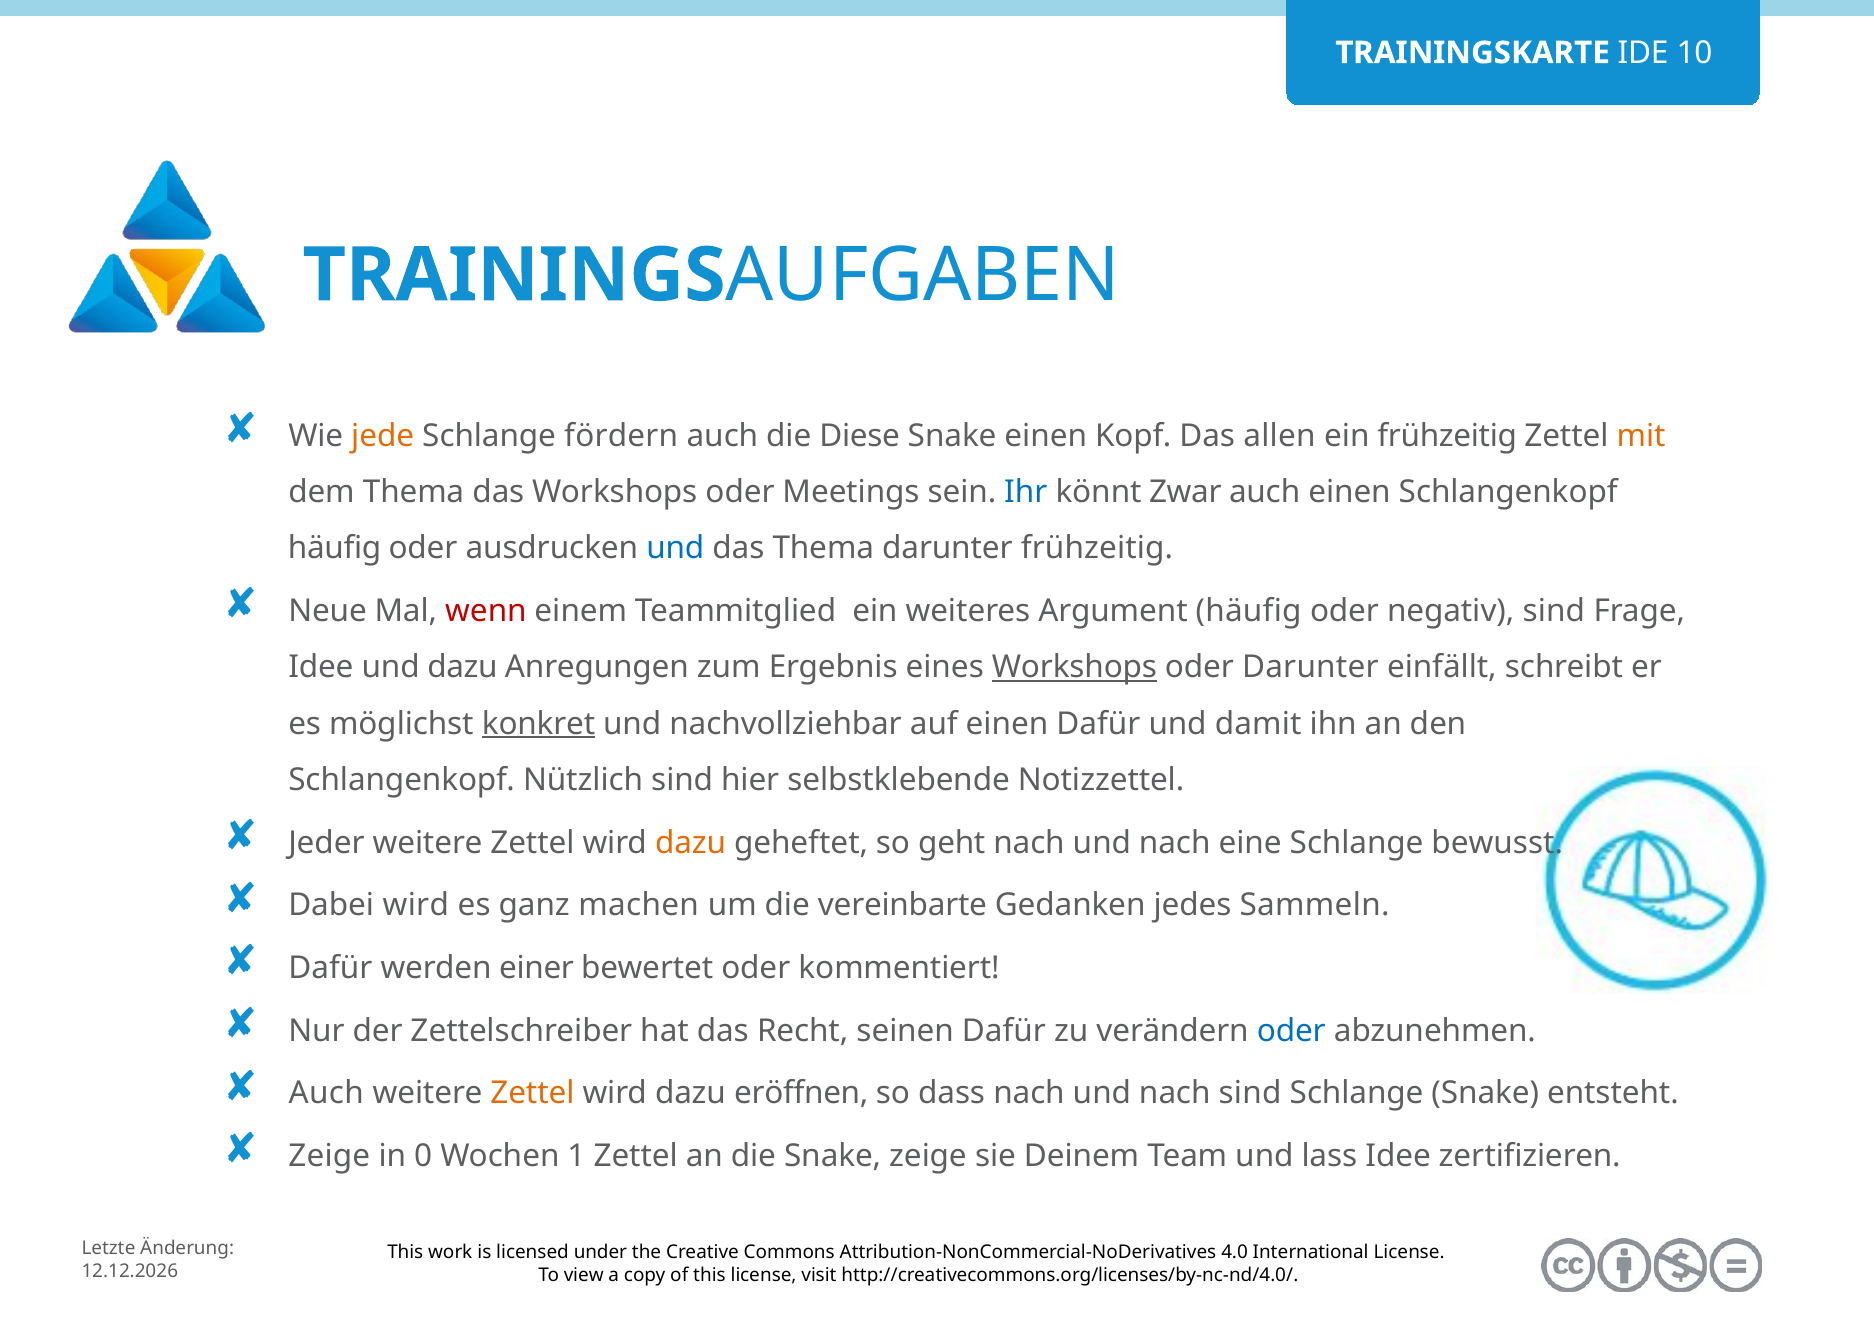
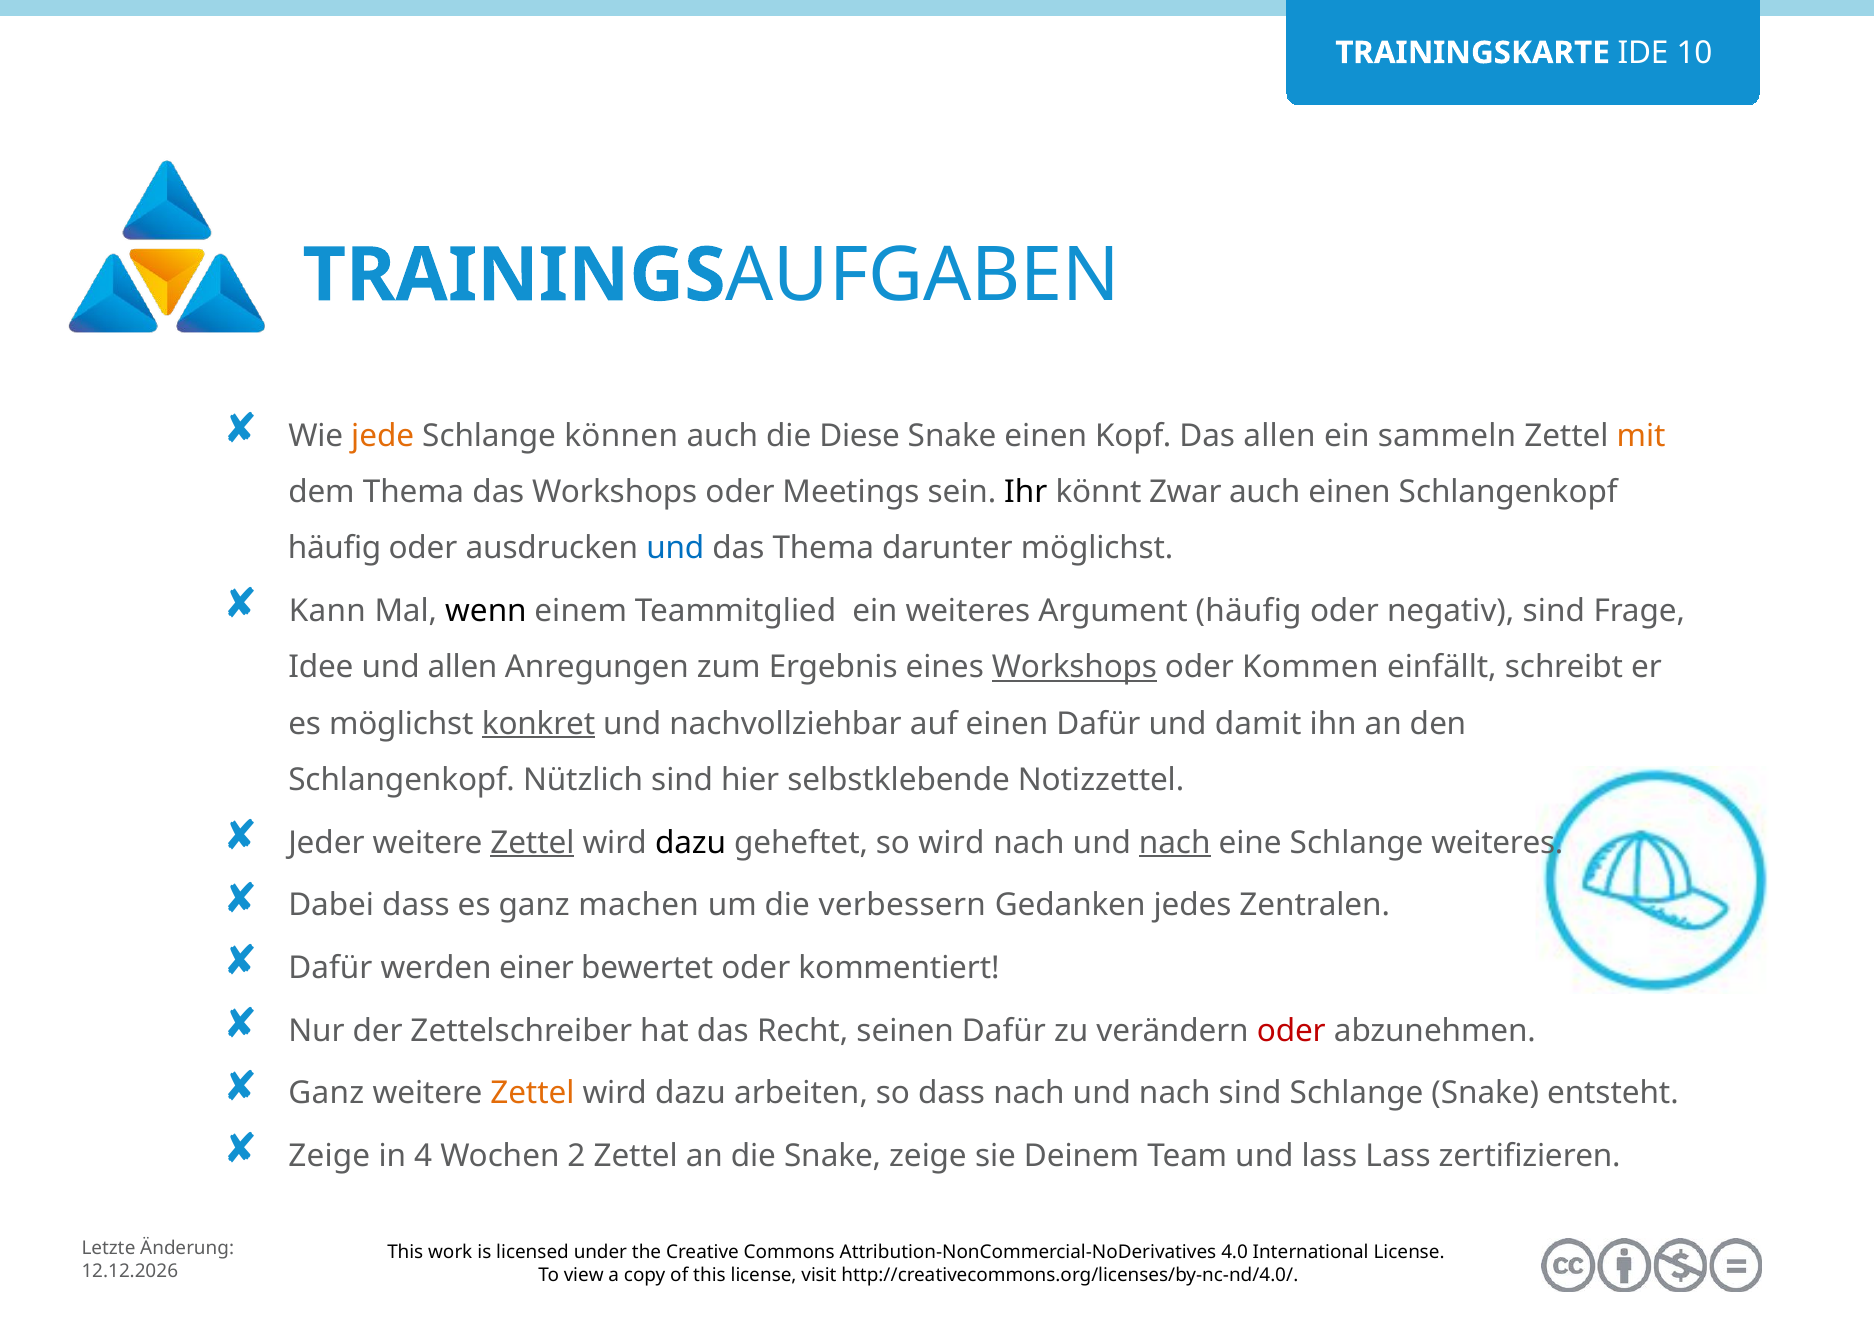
fördern: fördern -> können
ein frühzeitig: frühzeitig -> sammeln
Ihr colour: blue -> black
darunter frühzeitig: frühzeitig -> möglichst
Neue: Neue -> Kann
wenn colour: red -> black
und dazu: dazu -> allen
oder Darunter: Darunter -> Kommen
Zettel at (532, 843) underline: none -> present
dazu at (691, 843) colour: orange -> black
so geht: geht -> wird
nach at (1175, 843) underline: none -> present
Schlange bewusst: bewusst -> weiteres
Dabei wird: wird -> dass
vereinbarte: vereinbarte -> verbessern
Sammeln: Sammeln -> Zentralen
oder at (1291, 1031) colour: blue -> red
Auch at (326, 1093): Auch -> Ganz
eröffnen: eröffnen -> arbeiten
0: 0 -> 4
1: 1 -> 2
lass Idee: Idee -> Lass
